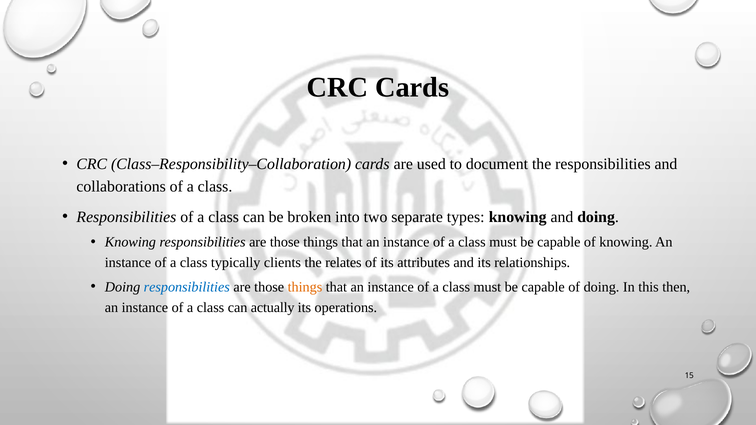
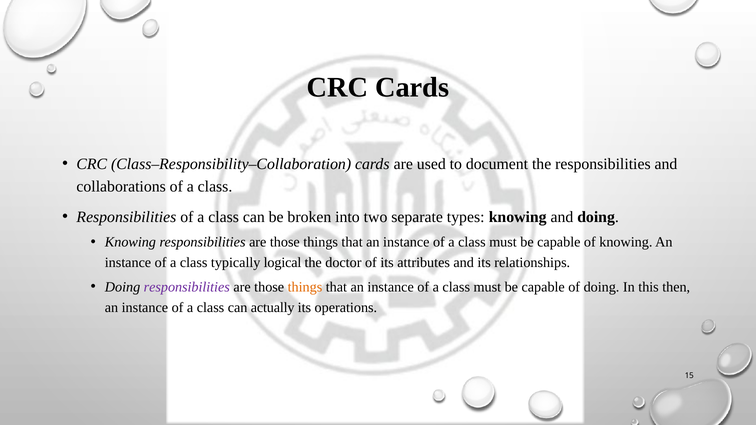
clients: clients -> logical
relates: relates -> doctor
responsibilities at (187, 287) colour: blue -> purple
